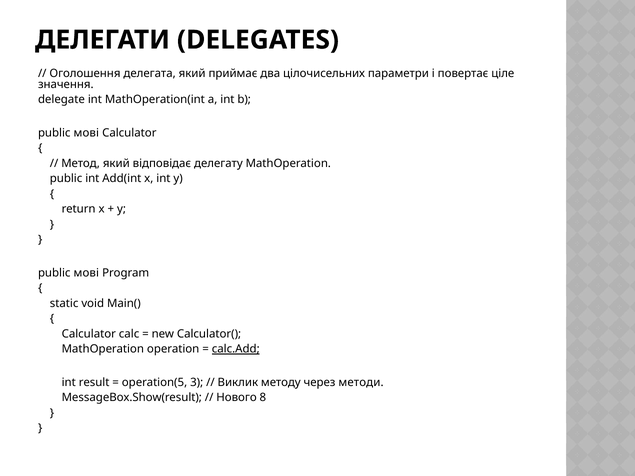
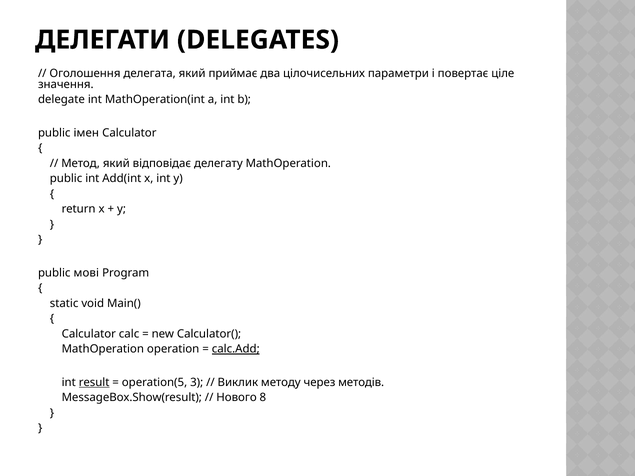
мові at (86, 133): мові -> імен
result underline: none -> present
методи: методи -> методів
